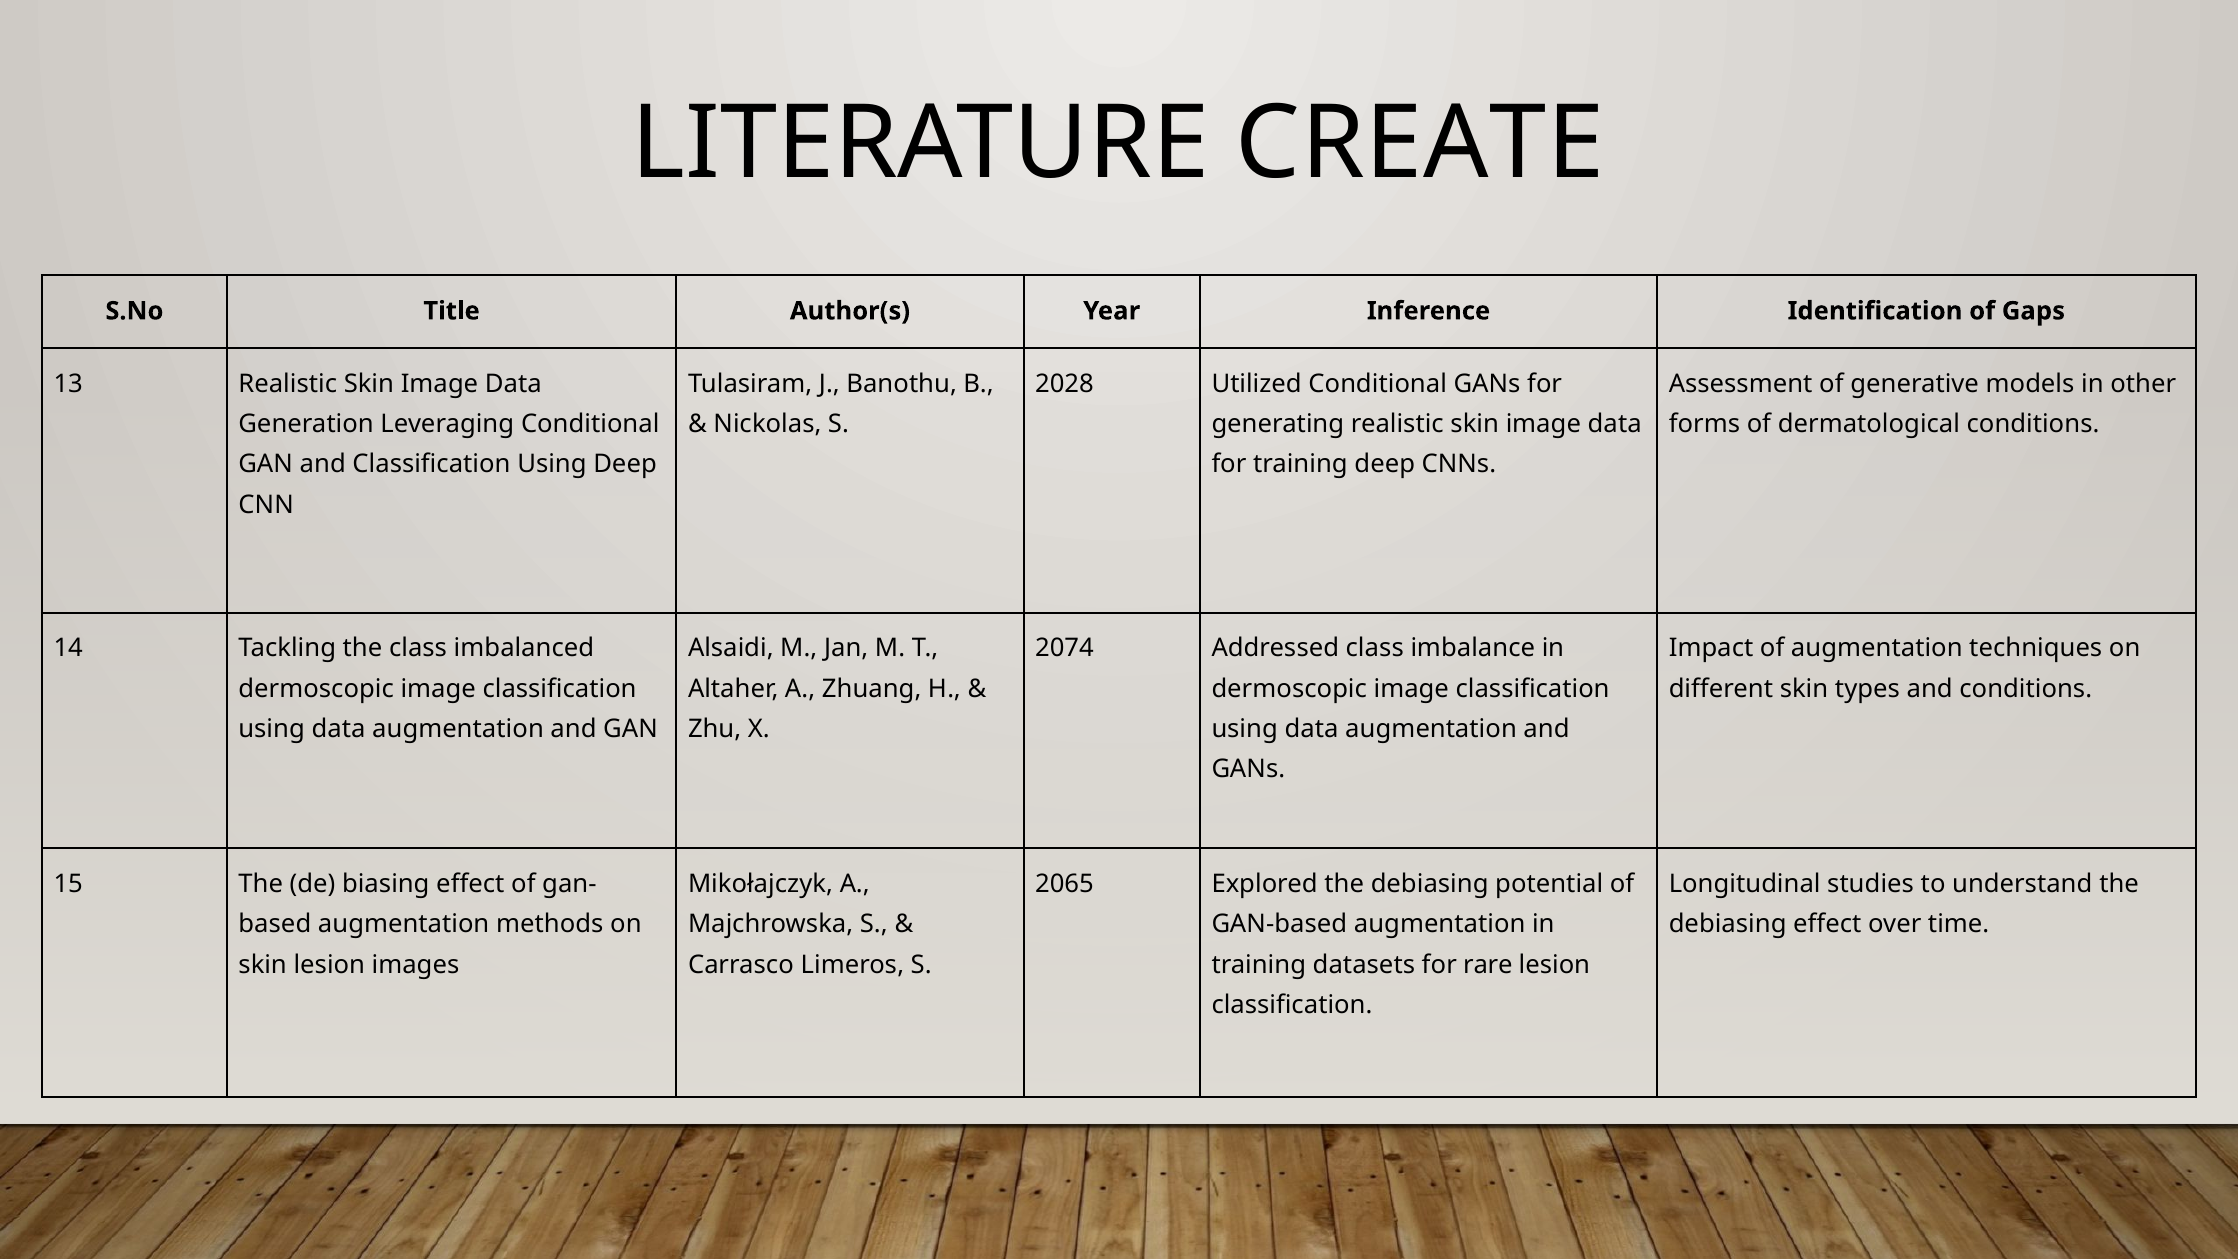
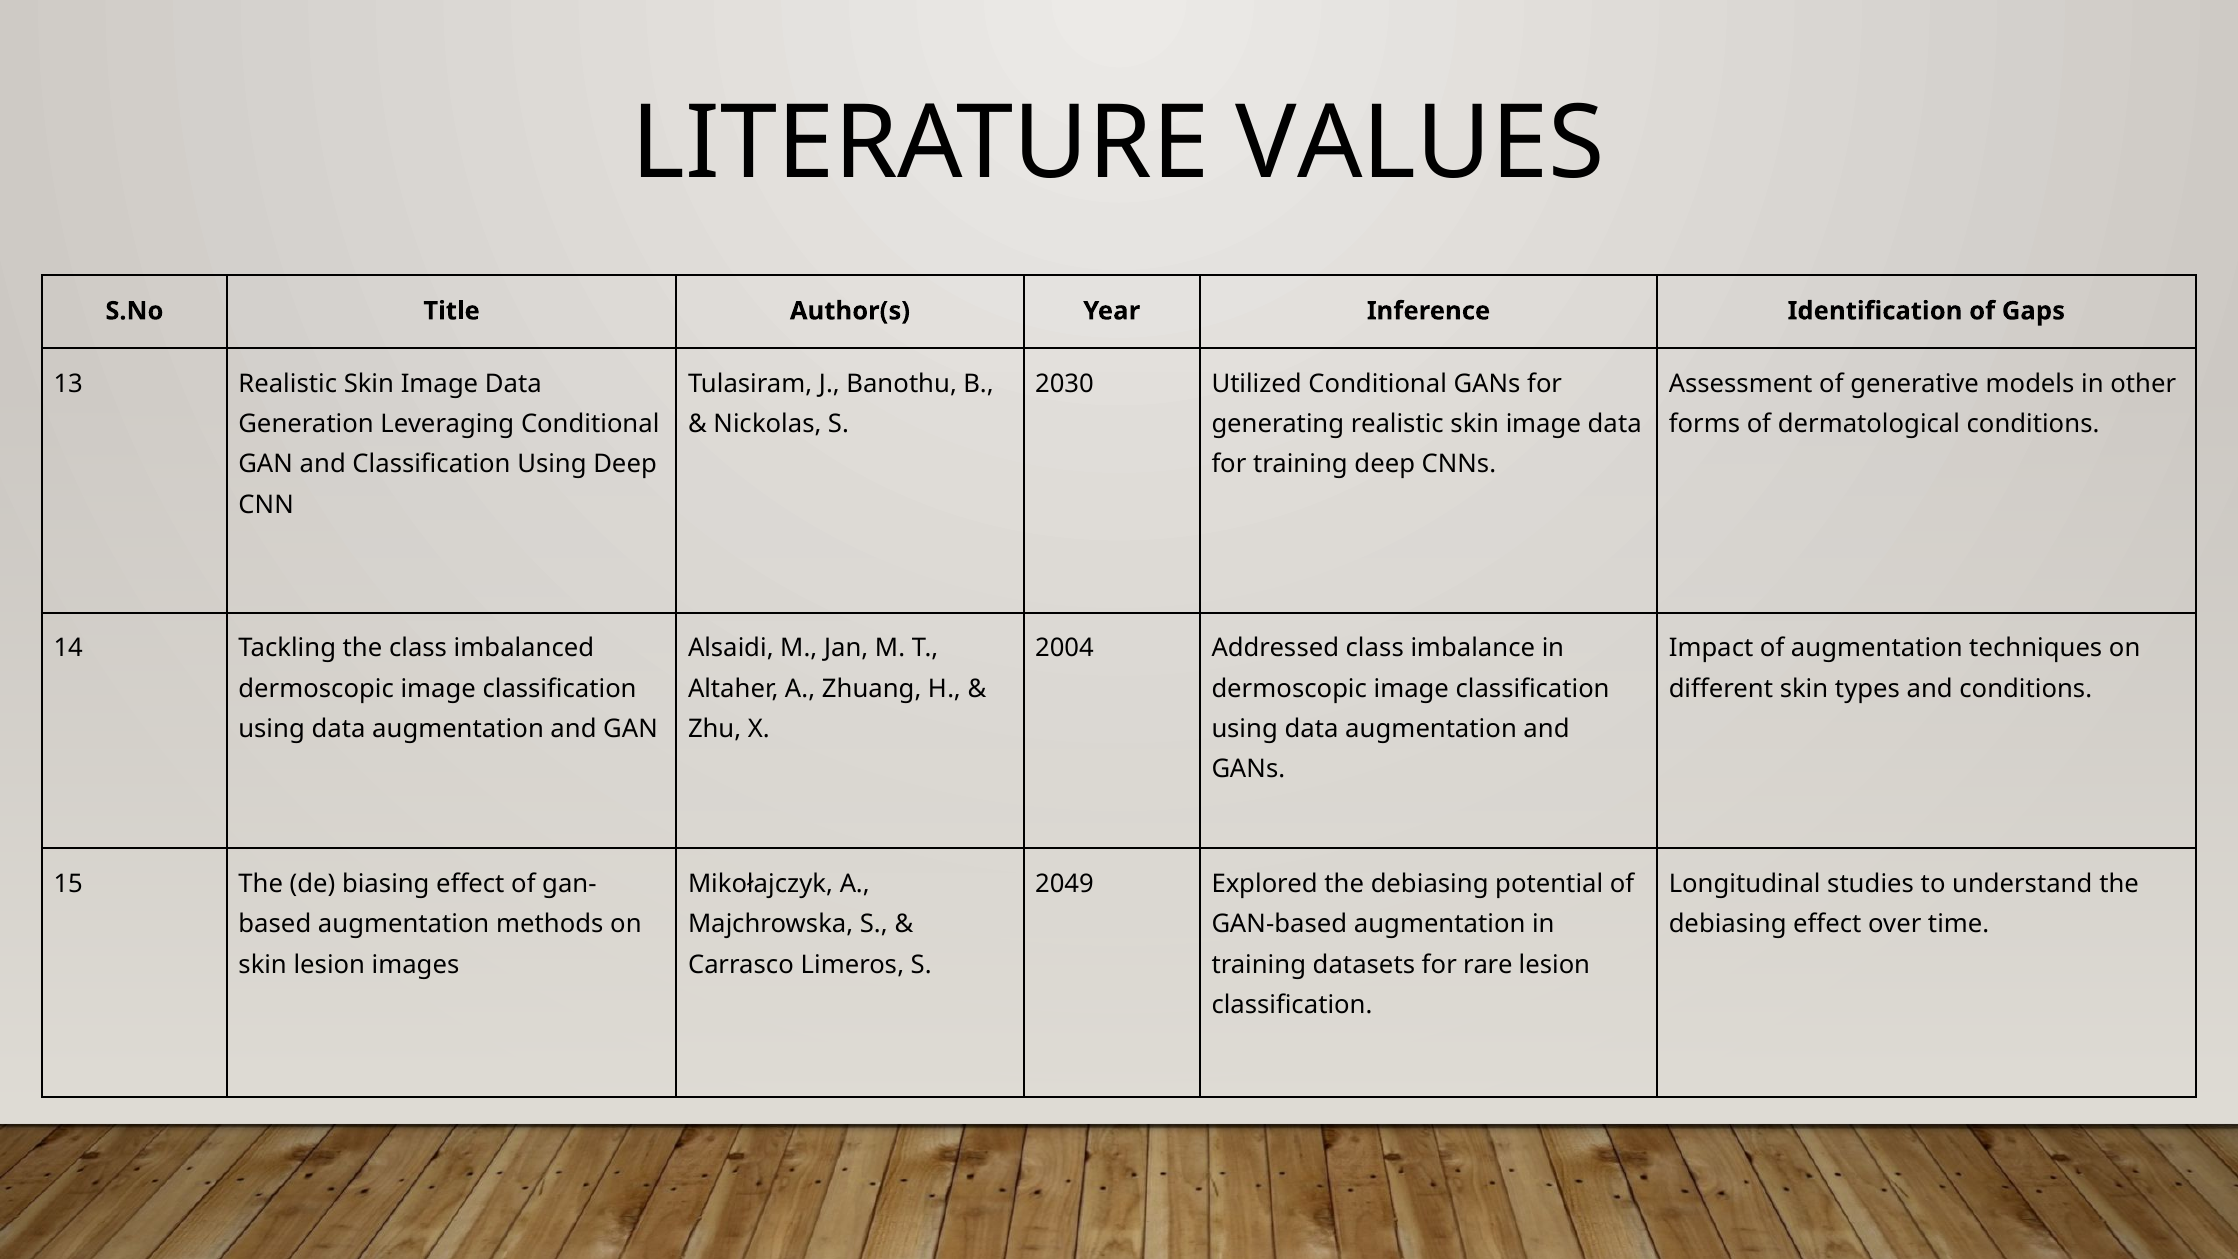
CREATE: CREATE -> VALUES
2028: 2028 -> 2030
2074: 2074 -> 2004
2065: 2065 -> 2049
